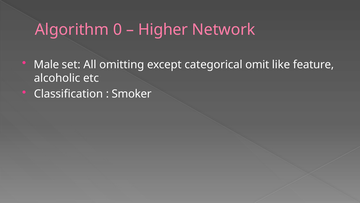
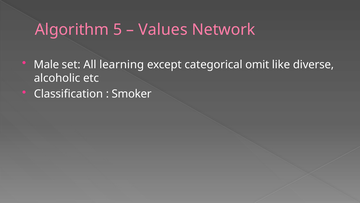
0: 0 -> 5
Higher: Higher -> Values
omitting: omitting -> learning
feature: feature -> diverse
